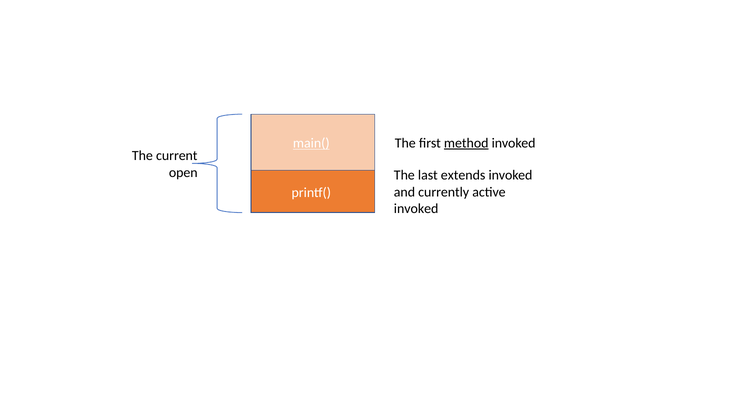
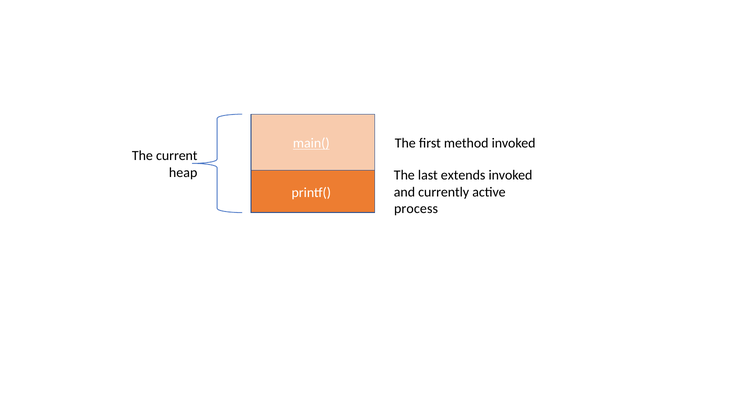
method underline: present -> none
open: open -> heap
invoked at (416, 209): invoked -> process
